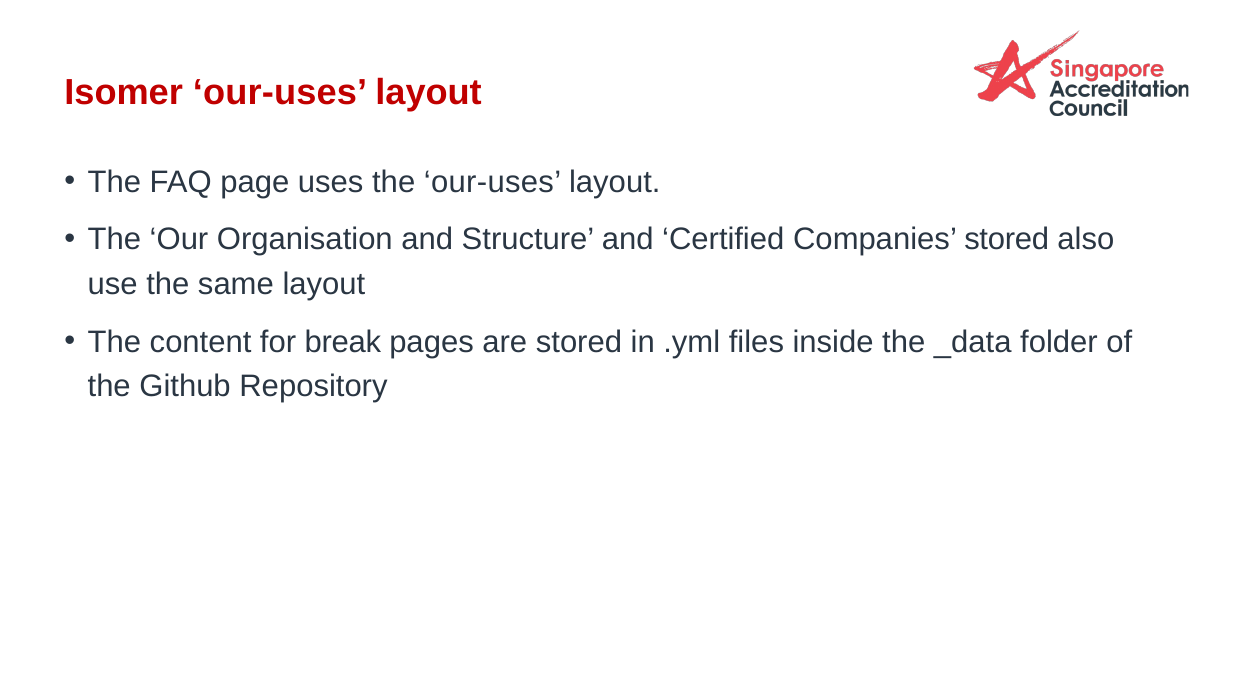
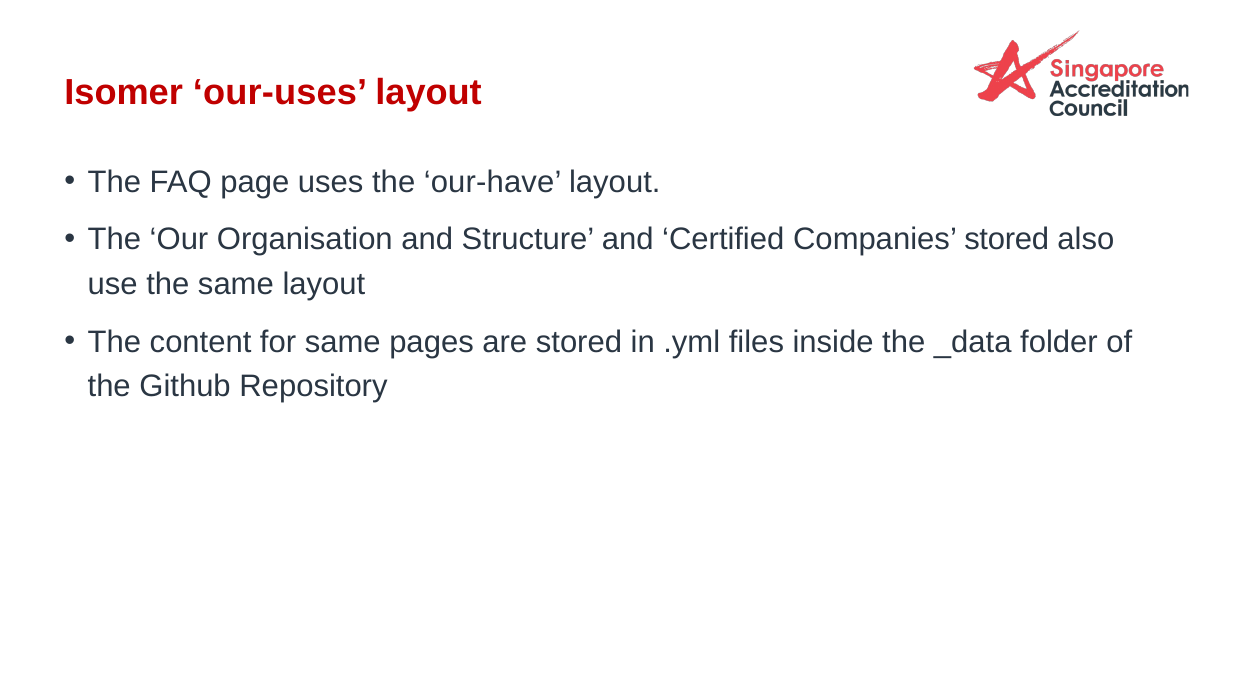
the our-uses: our-uses -> our-have
for break: break -> same
